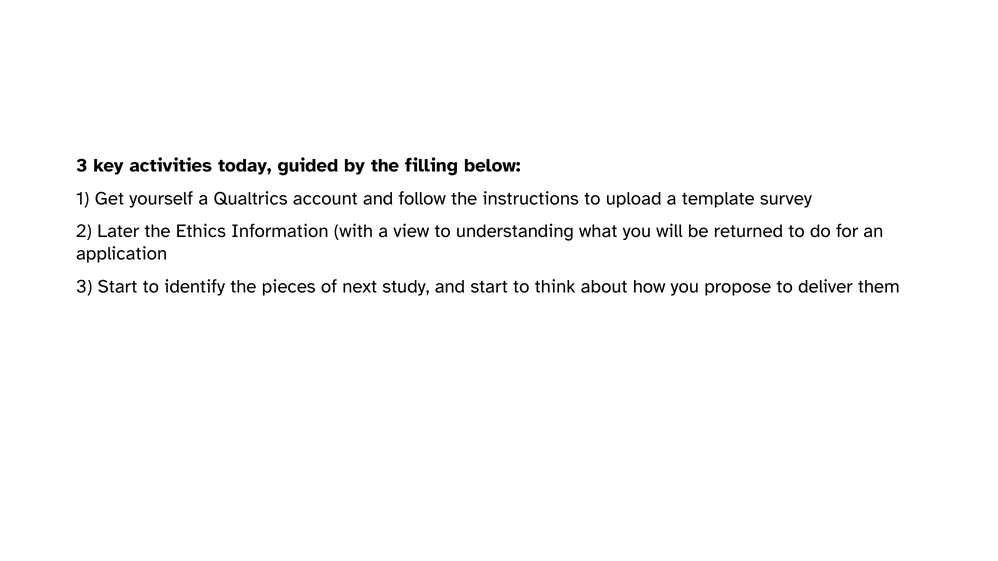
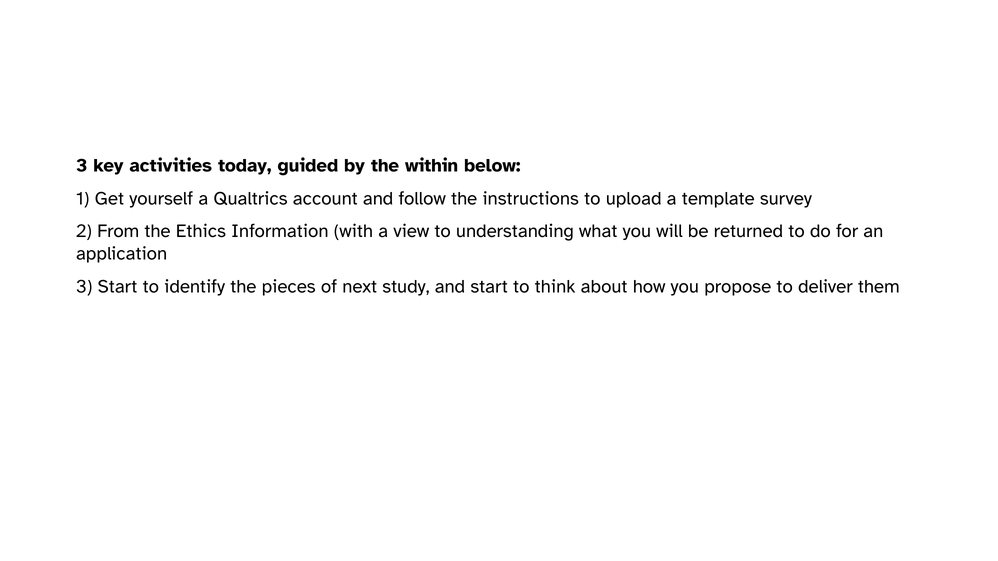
filling: filling -> within
Later: Later -> From
